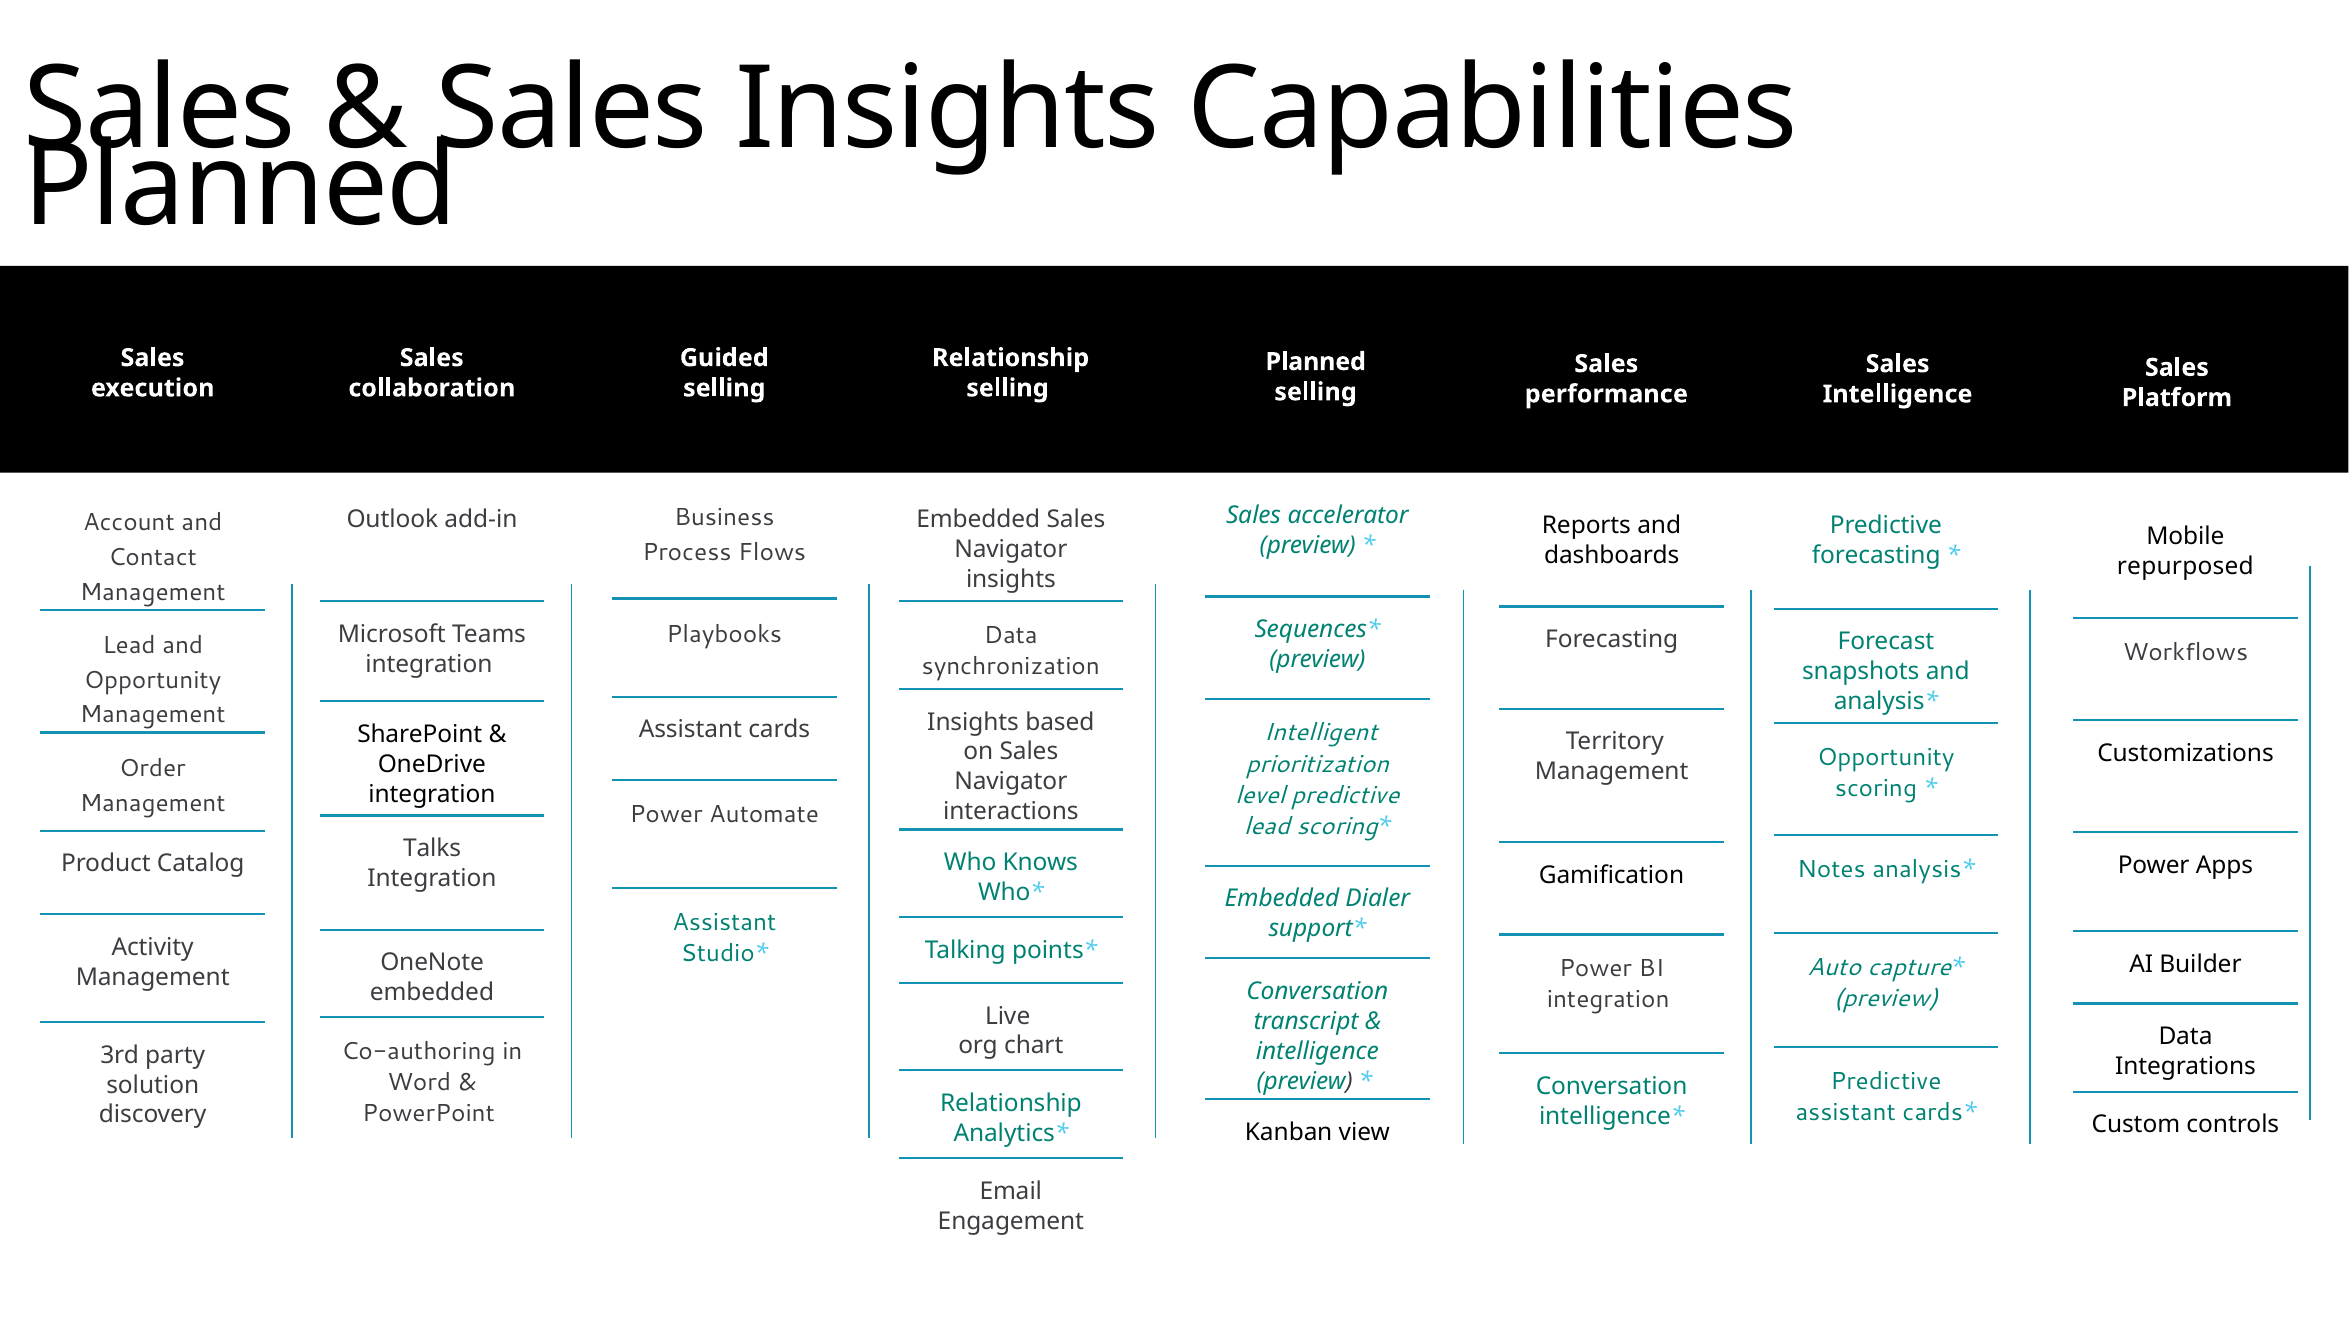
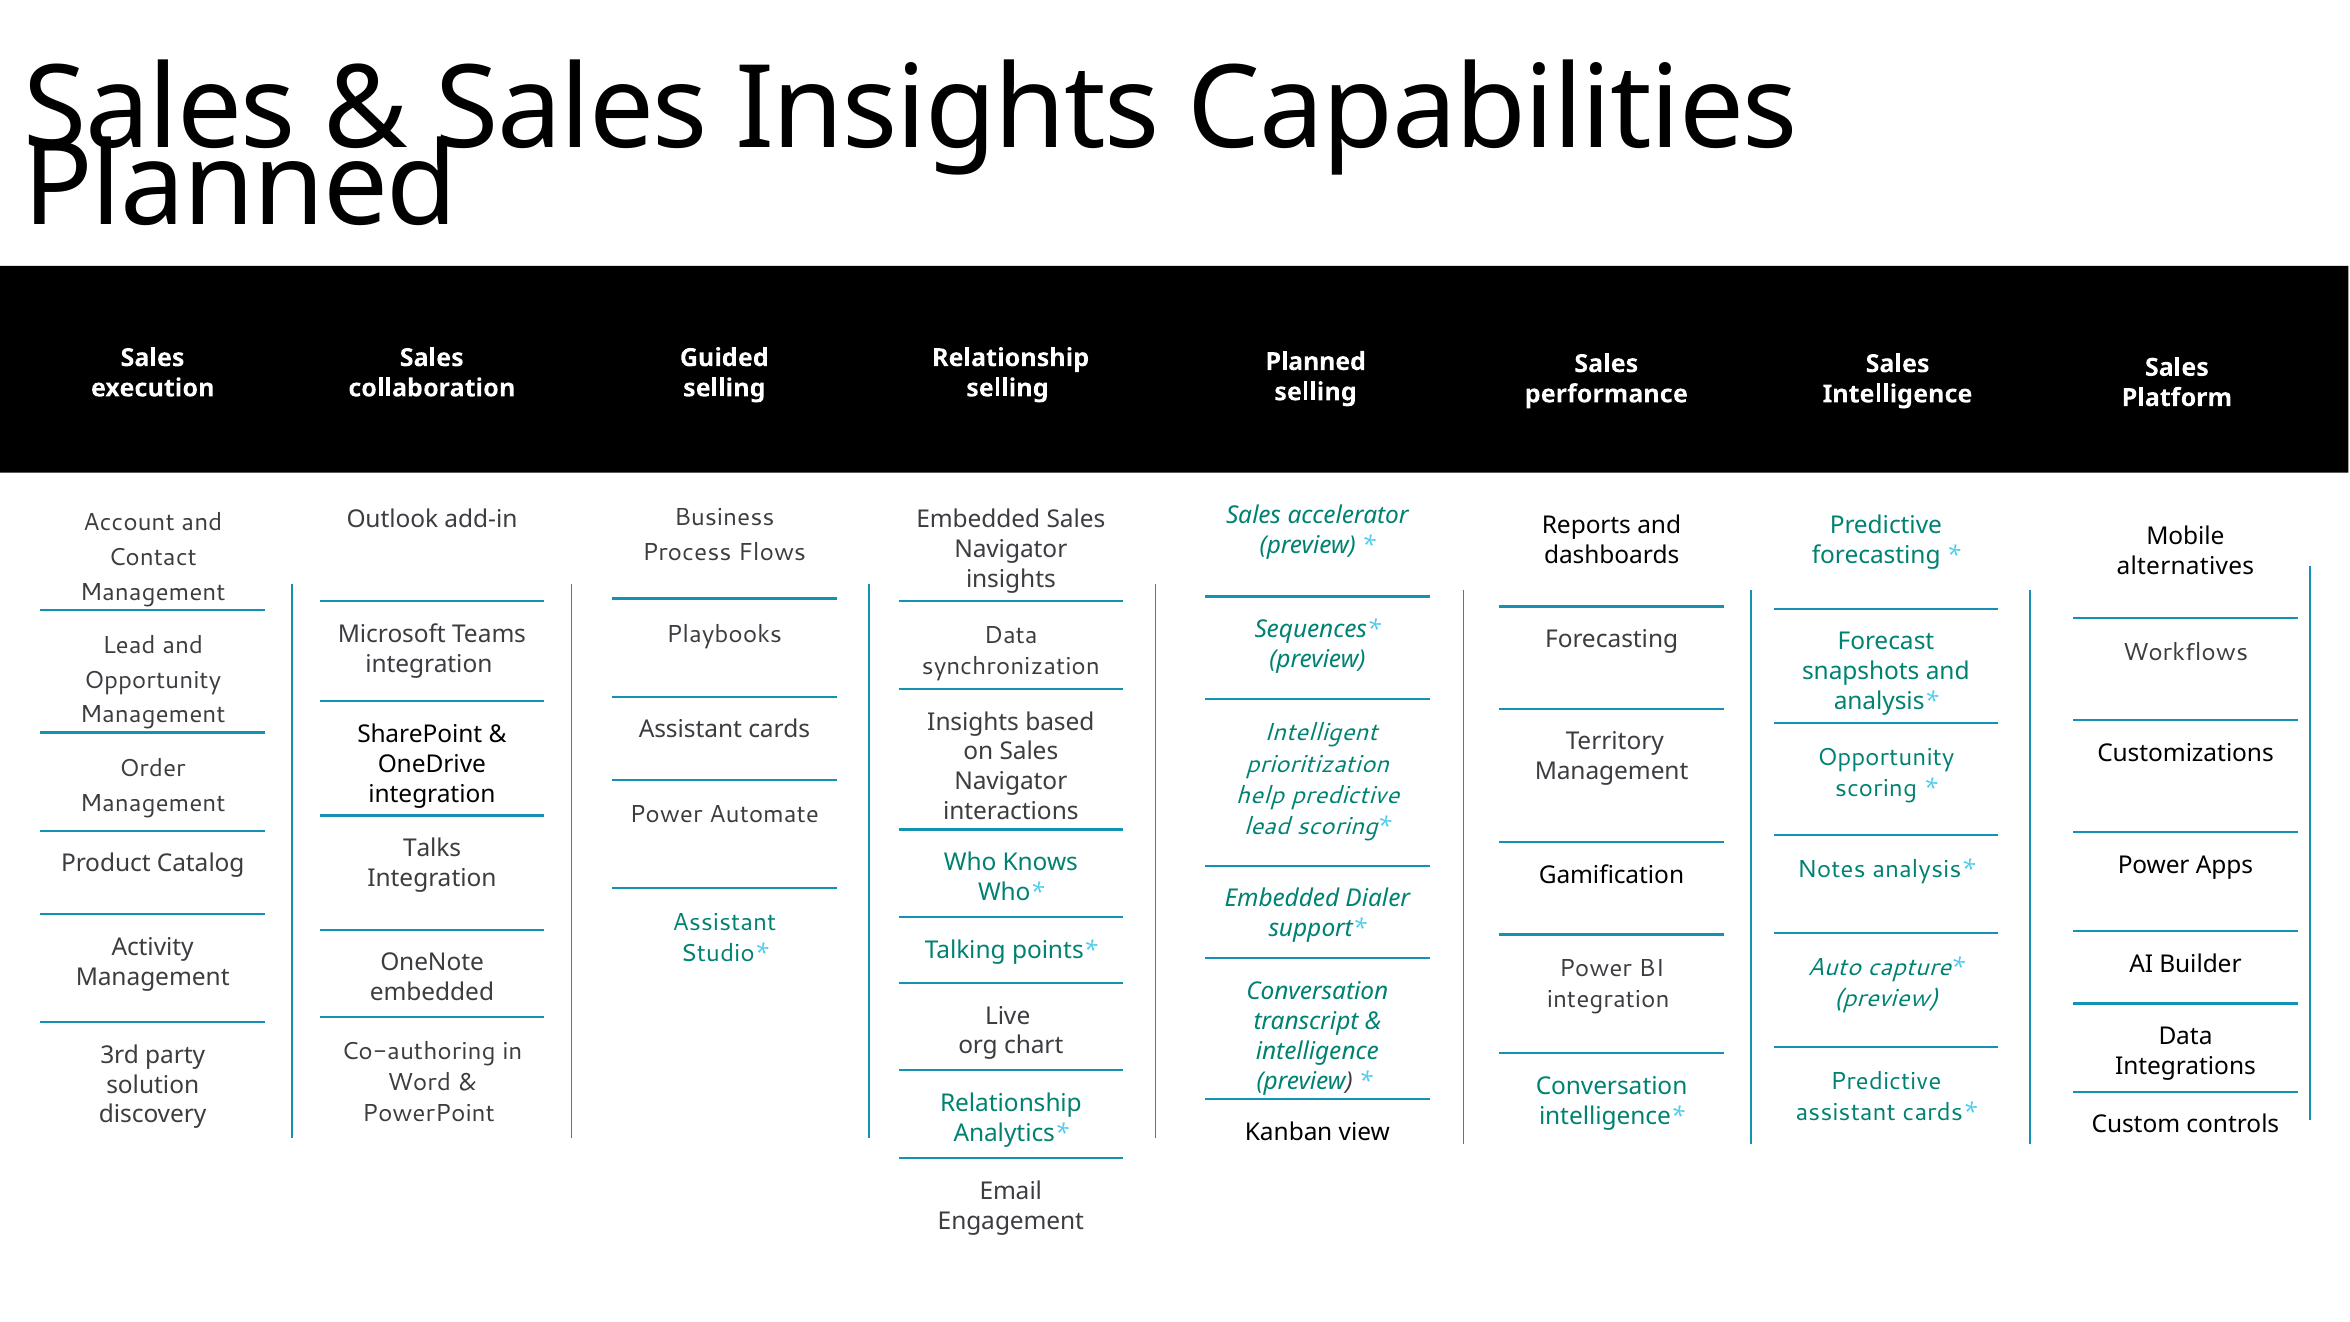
repurposed: repurposed -> alternatives
level: level -> help
